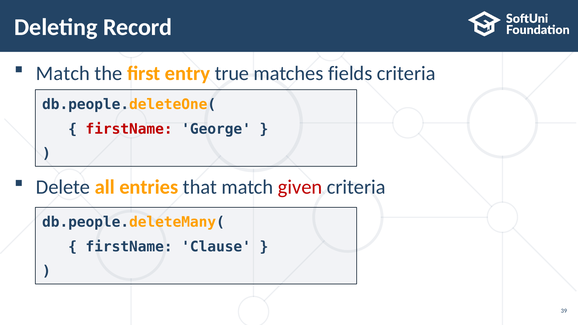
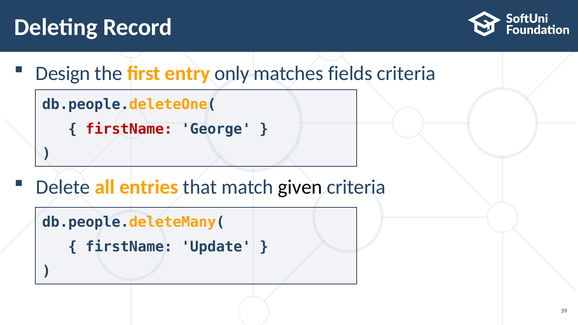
Match at (63, 73): Match -> Design
true: true -> only
given colour: red -> black
Clause: Clause -> Update
